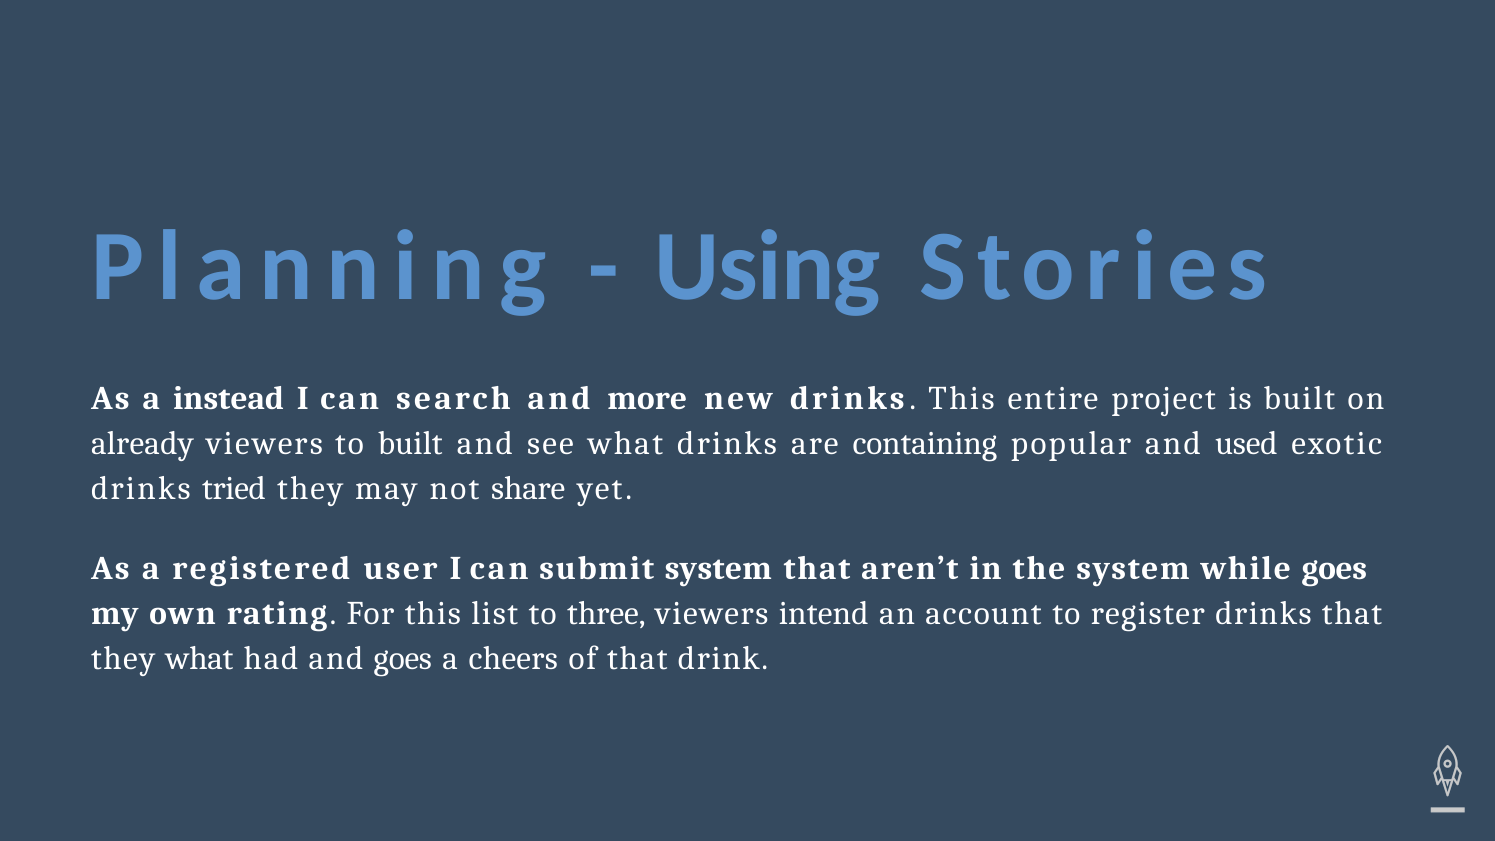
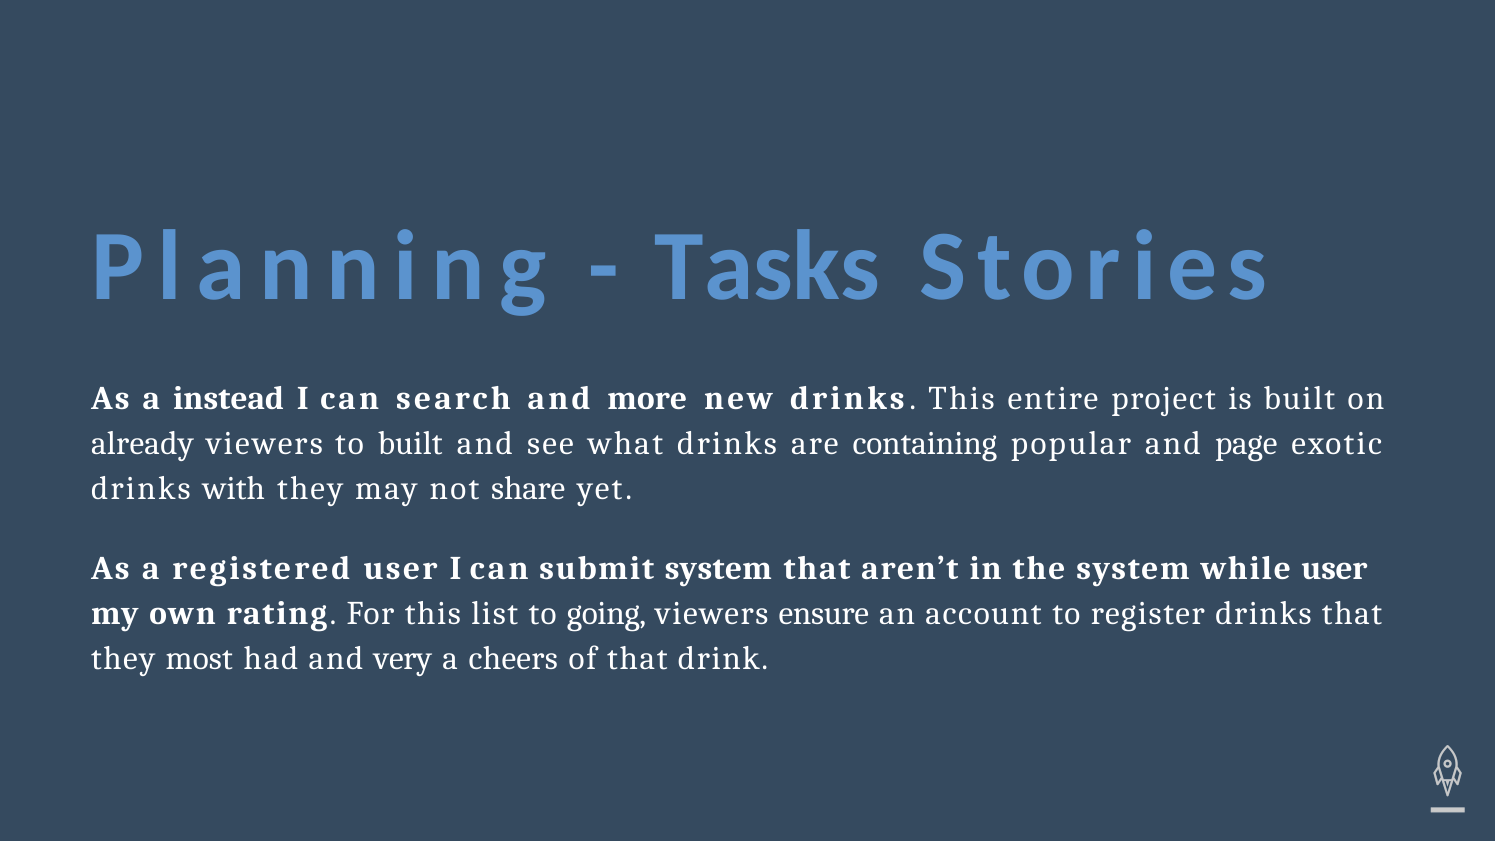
Using: Using -> Tasks
used: used -> page
tried: tried -> with
while goes: goes -> user
three: three -> going
intend: intend -> ensure
they what: what -> most
and goes: goes -> very
